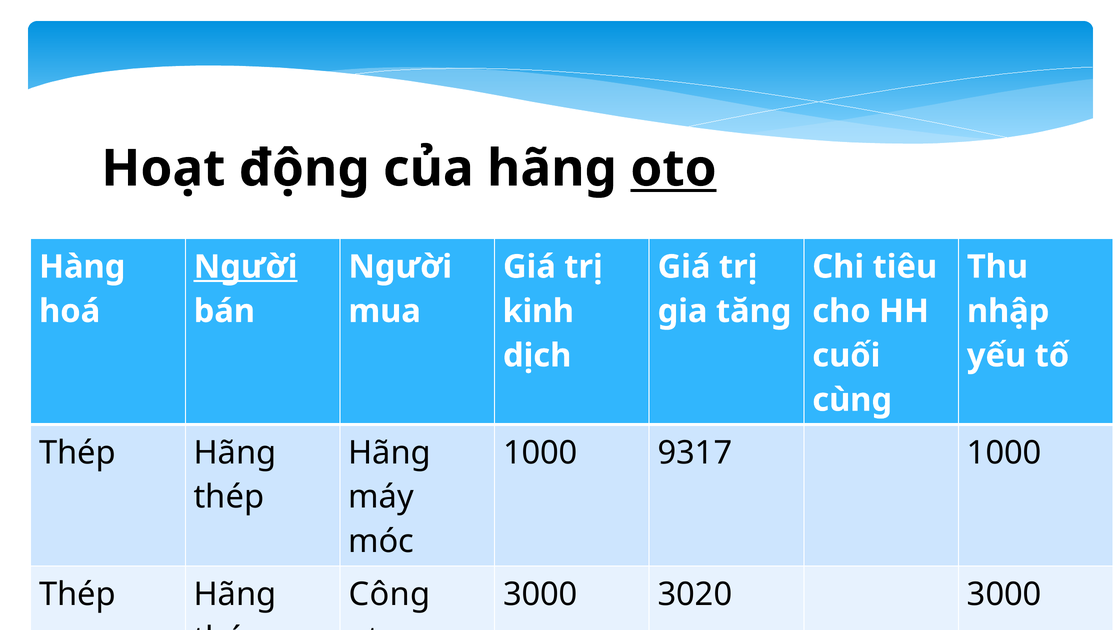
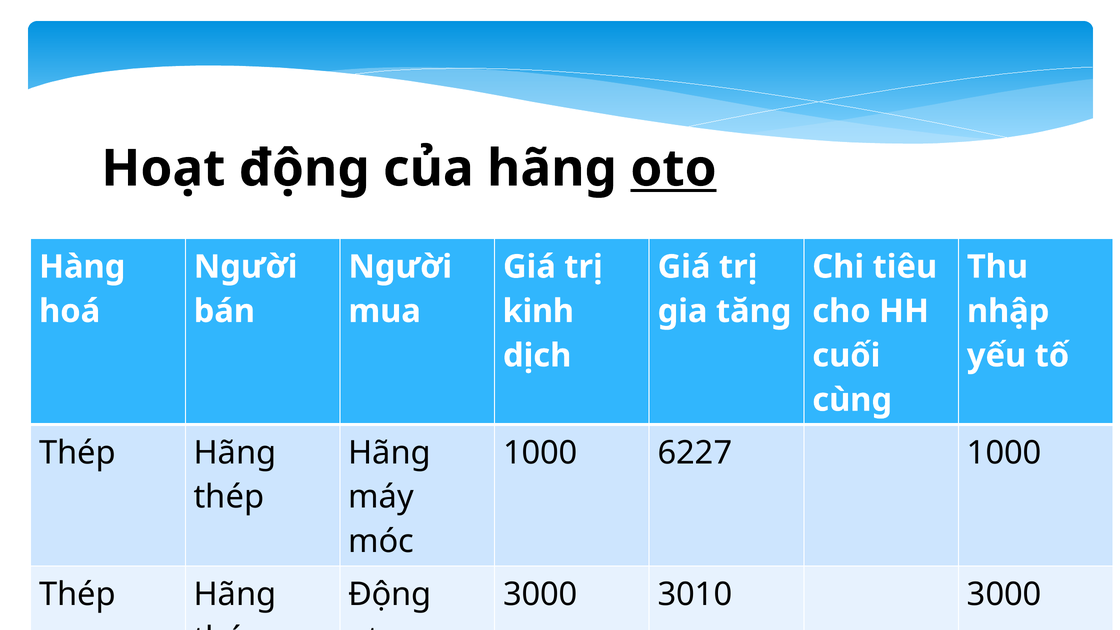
Người at (246, 267) underline: present -> none
9317: 9317 -> 6227
Công at (390, 594): Công -> Động
3020: 3020 -> 3010
